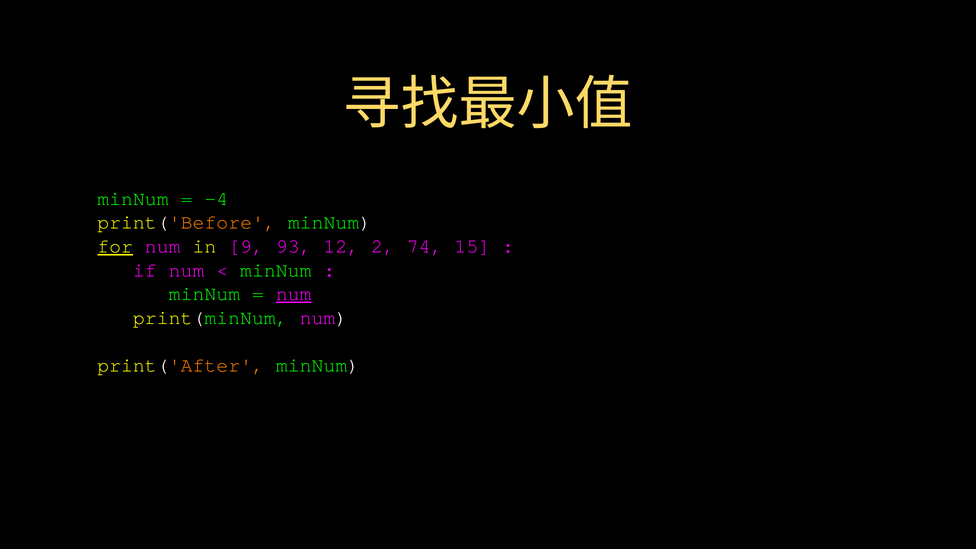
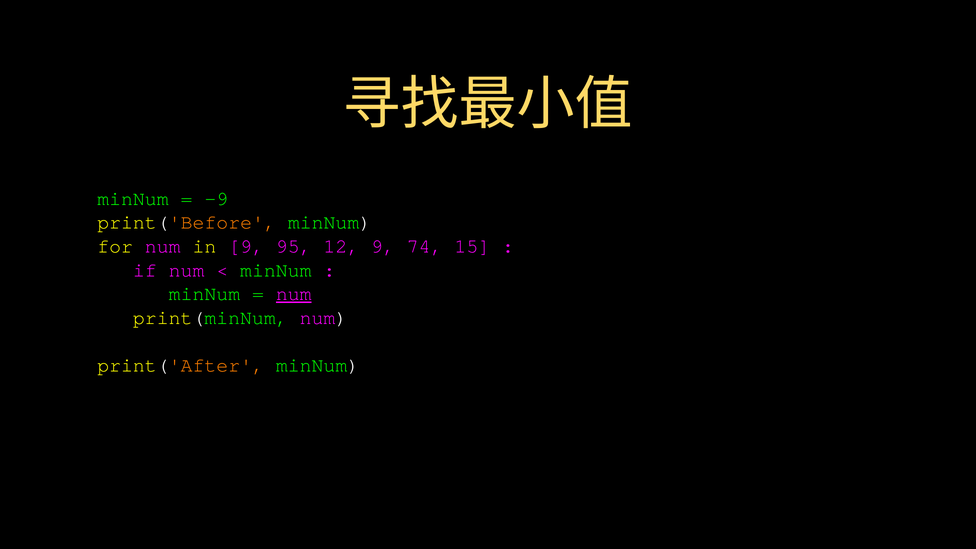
-4: -4 -> -9
for underline: present -> none
93: 93 -> 95
12 2: 2 -> 9
